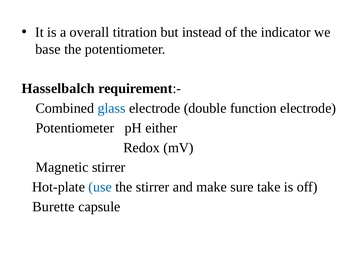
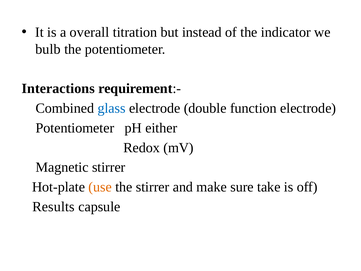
base: base -> bulb
Hasselbalch: Hasselbalch -> Interactions
use colour: blue -> orange
Burette: Burette -> Results
